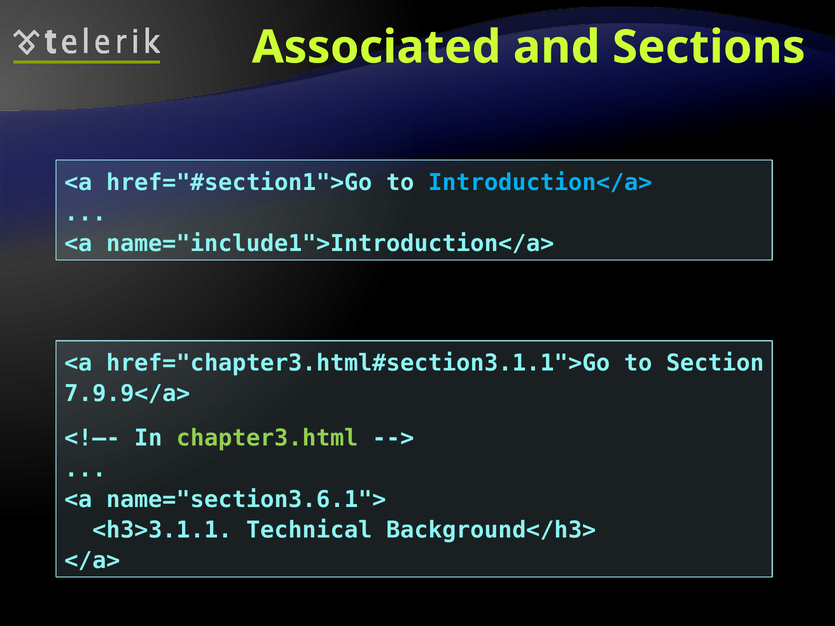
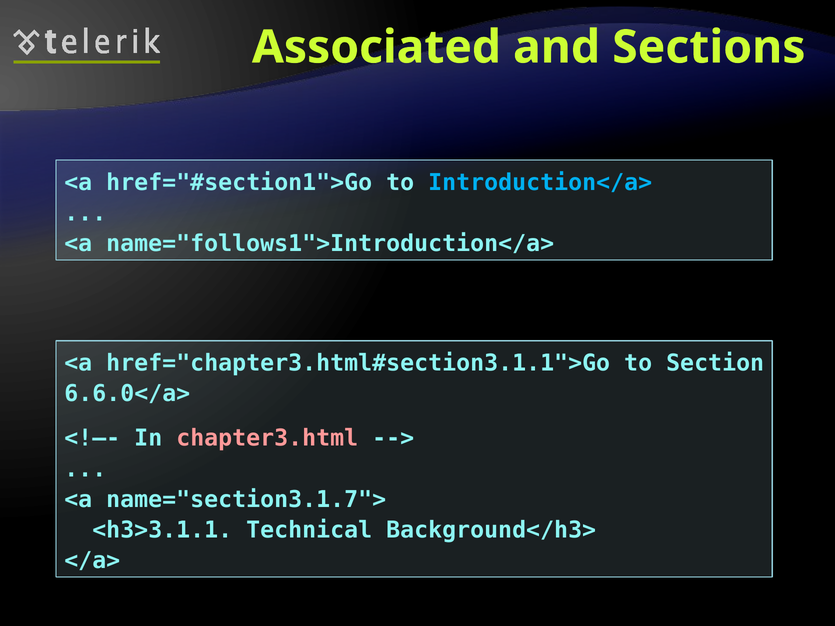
name="include1">Introduction</a>: name="include1">Introduction</a> -> name="follows1">Introduction</a>
7.9.9</a>: 7.9.9</a> -> 6.6.0</a>
chapter3.html colour: light green -> pink
name="section3.6.1">: name="section3.6.1"> -> name="section3.1.7">
